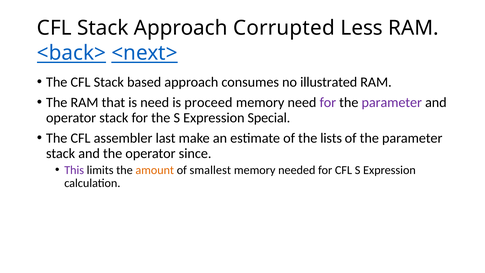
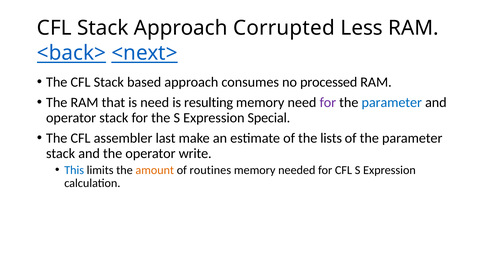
illustrated: illustrated -> processed
proceed: proceed -> resulting
parameter at (392, 102) colour: purple -> blue
since: since -> write
This colour: purple -> blue
smallest: smallest -> routines
